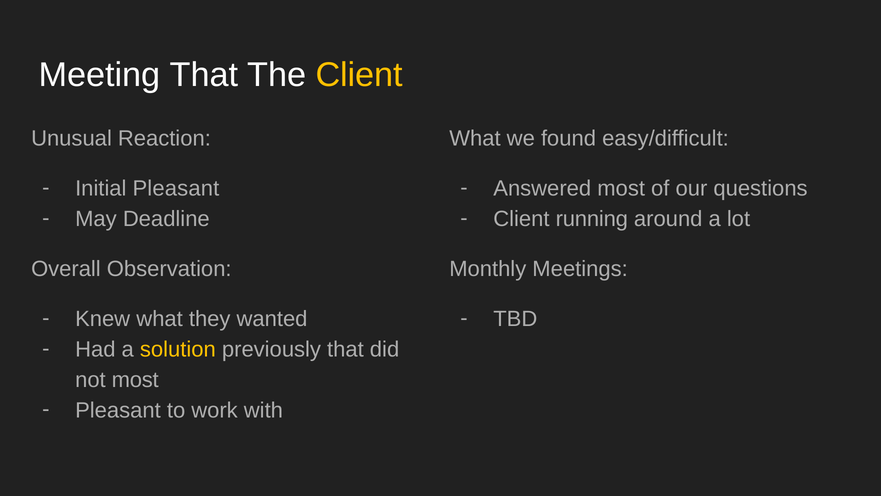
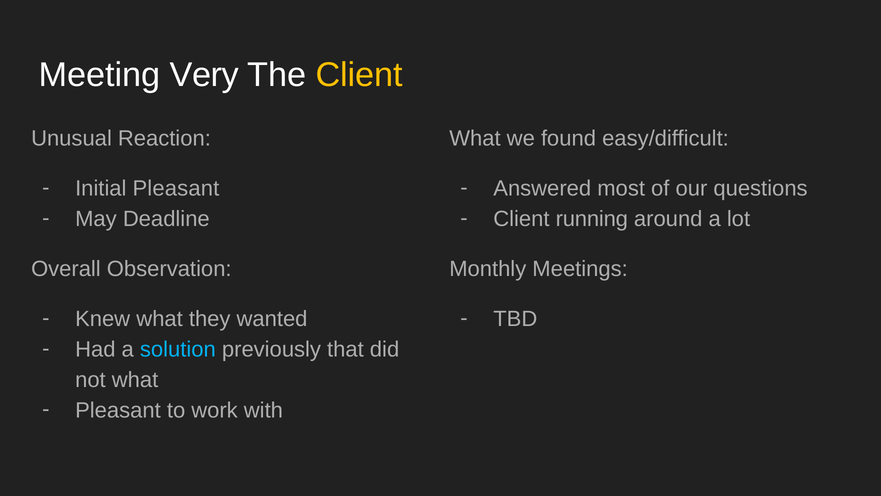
Meeting That: That -> Very
solution colour: yellow -> light blue
not most: most -> what
